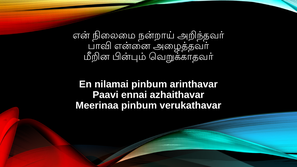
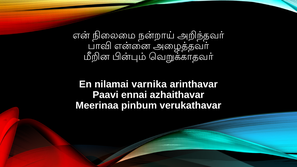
nilamai pinbum: pinbum -> varnika
